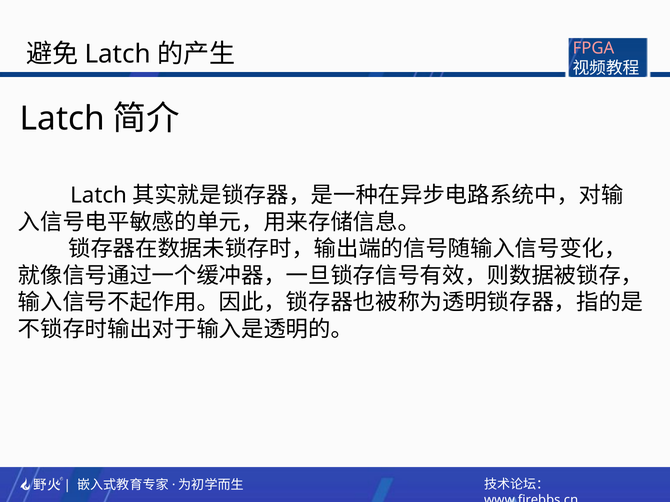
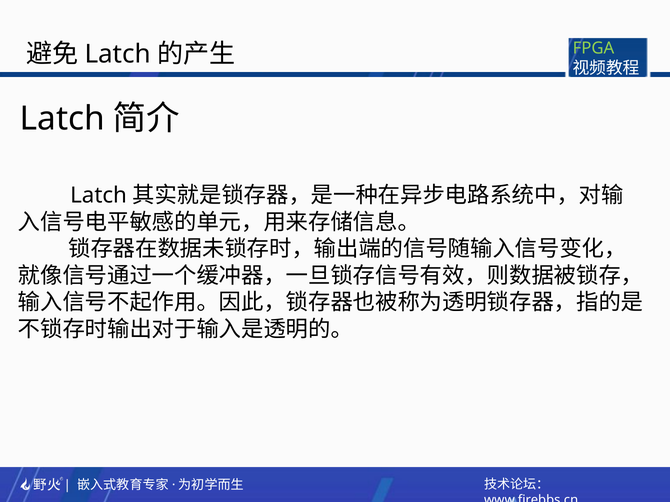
FPGA colour: pink -> light green
